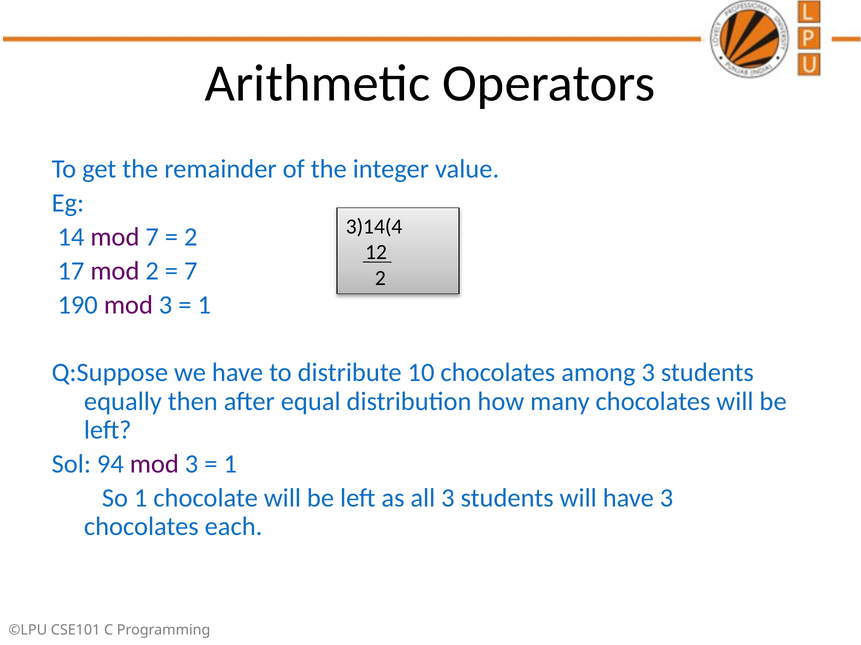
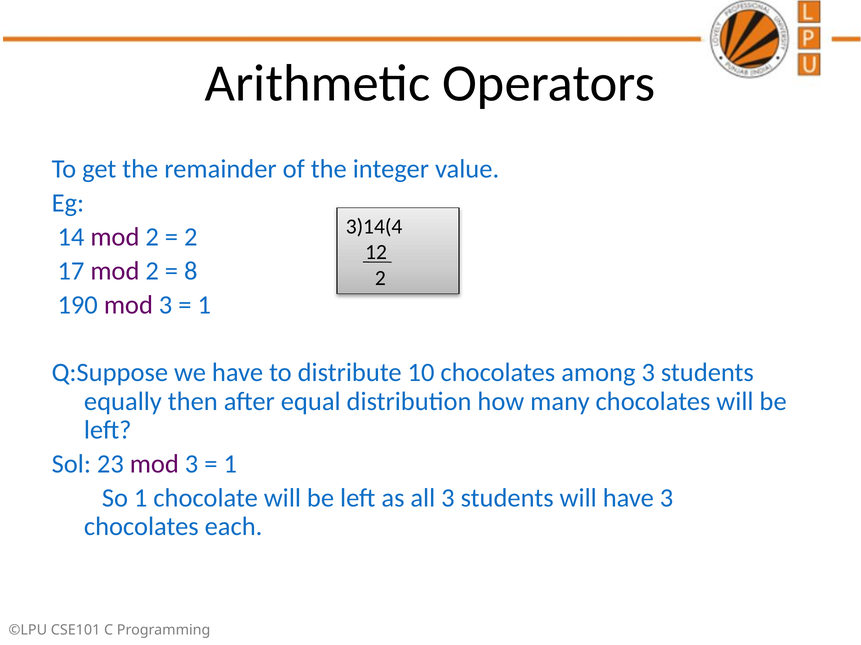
14 mod 7: 7 -> 2
7 at (191, 271): 7 -> 8
94: 94 -> 23
